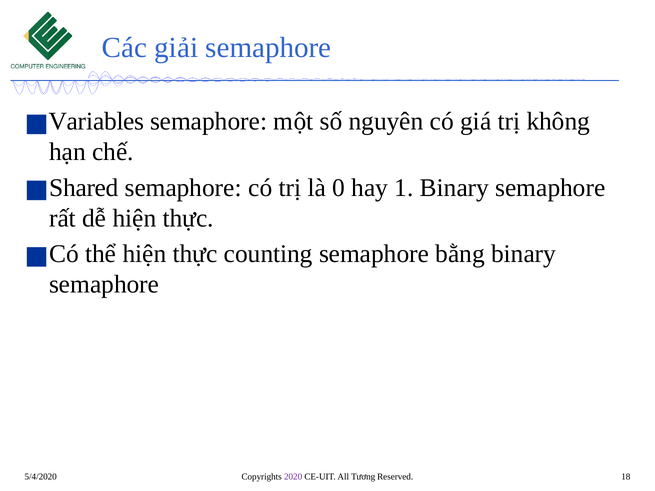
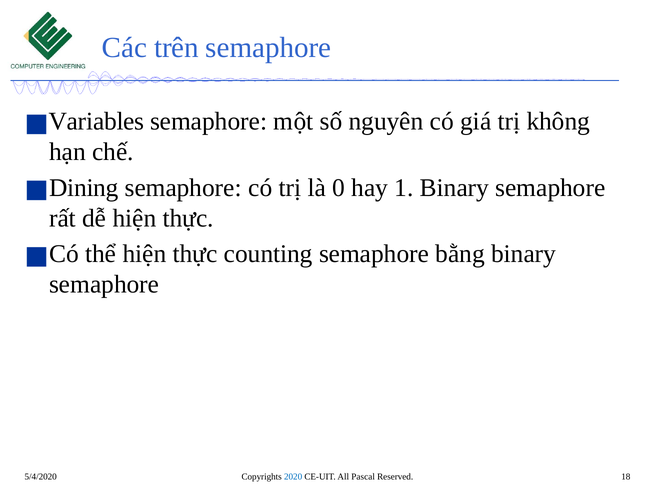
giải: giải -> trên
Shared: Shared -> Dining
2020 colour: purple -> blue
Tương: Tương -> Pascal
